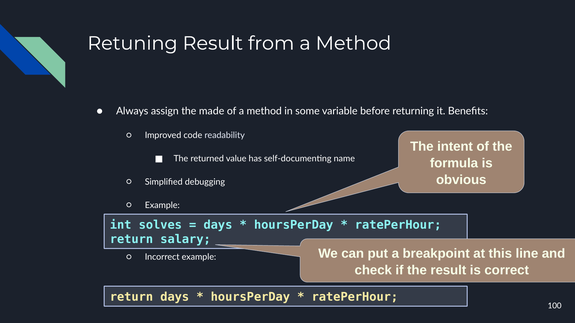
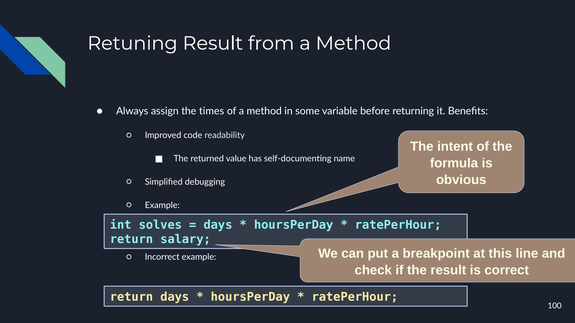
made: made -> times
